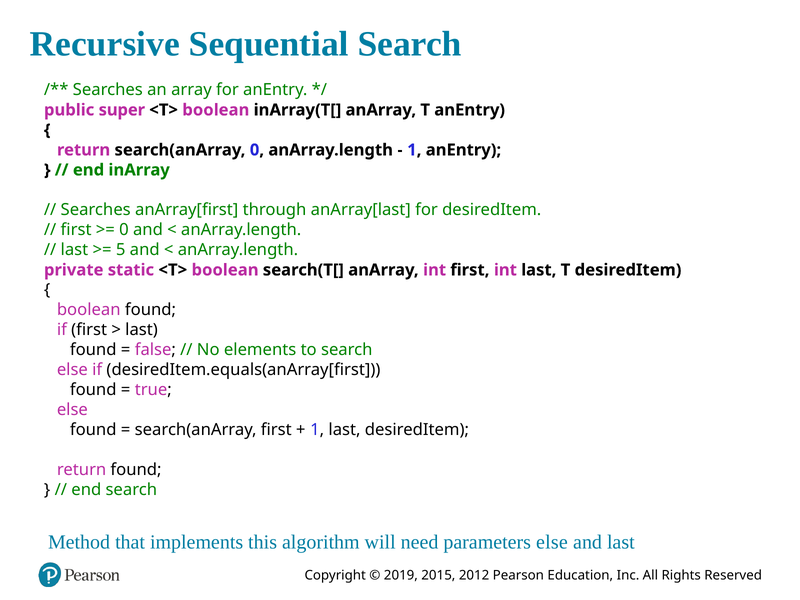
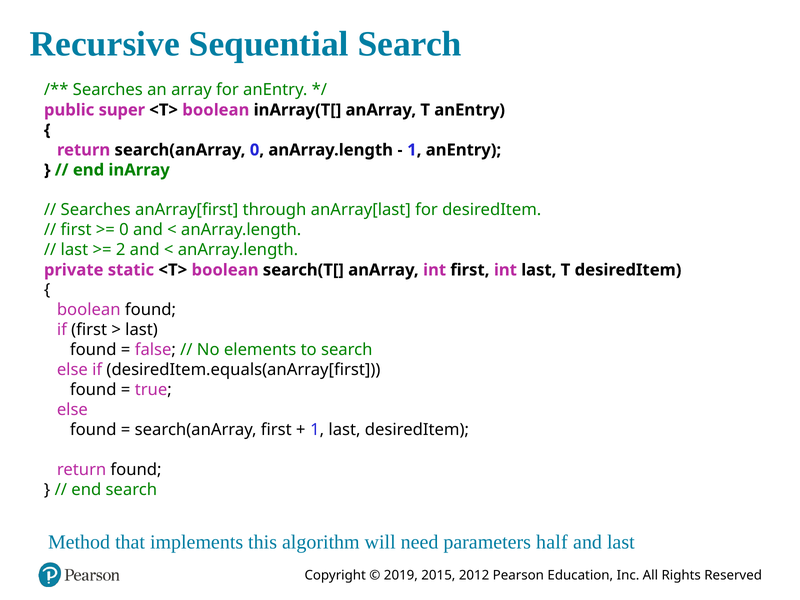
5: 5 -> 2
parameters else: else -> half
